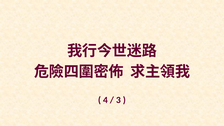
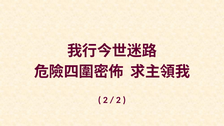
4 at (106, 100): 4 -> 2
3 at (118, 100): 3 -> 2
